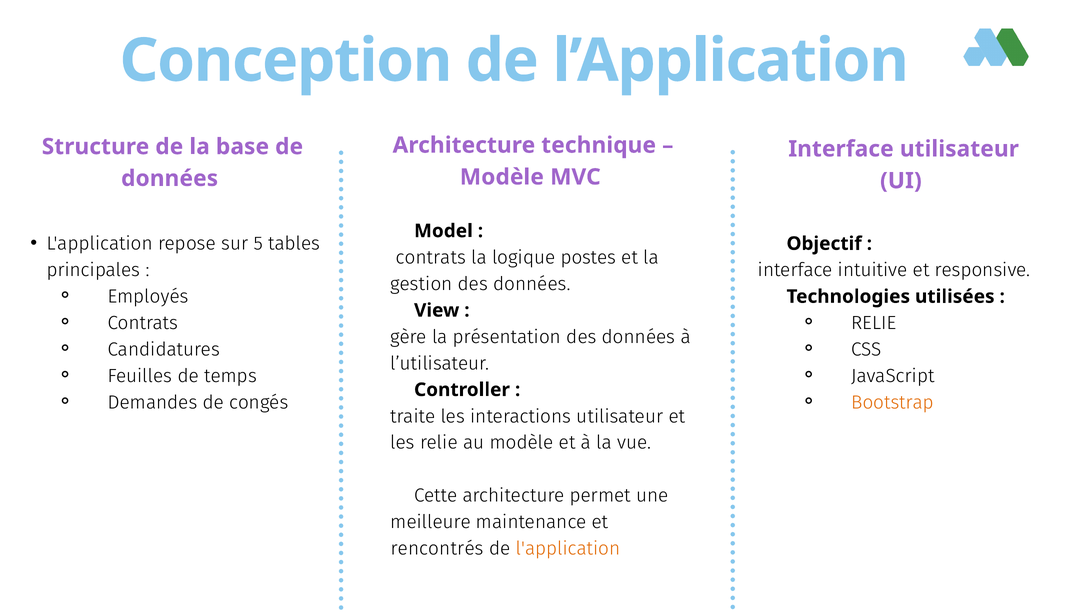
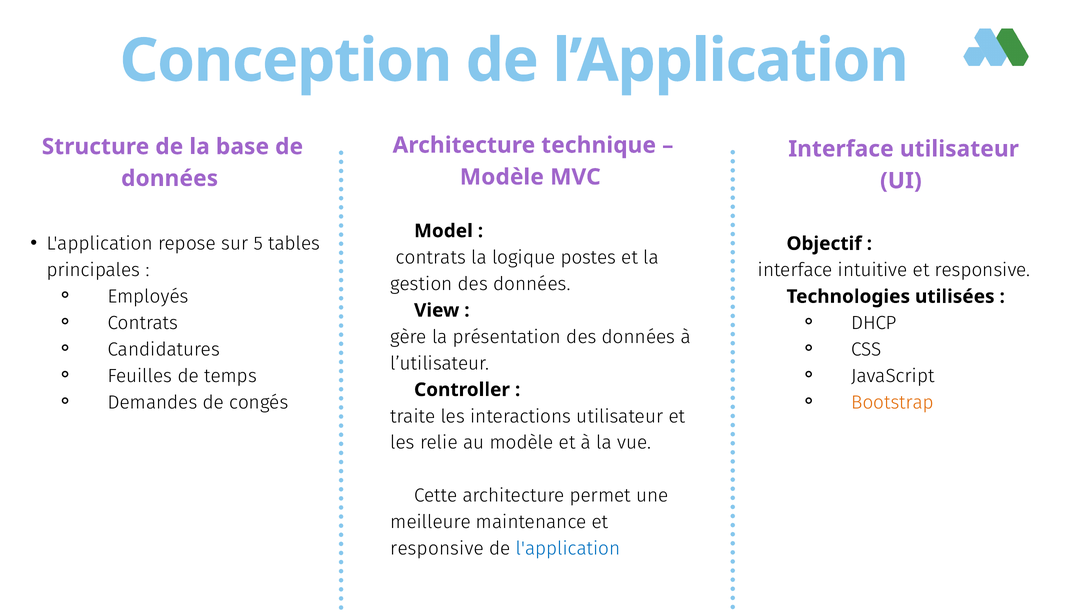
RELIE at (874, 323): RELIE -> DHCP
rencontrés at (437, 549): rencontrés -> responsive
l'application at (568, 549) colour: orange -> blue
